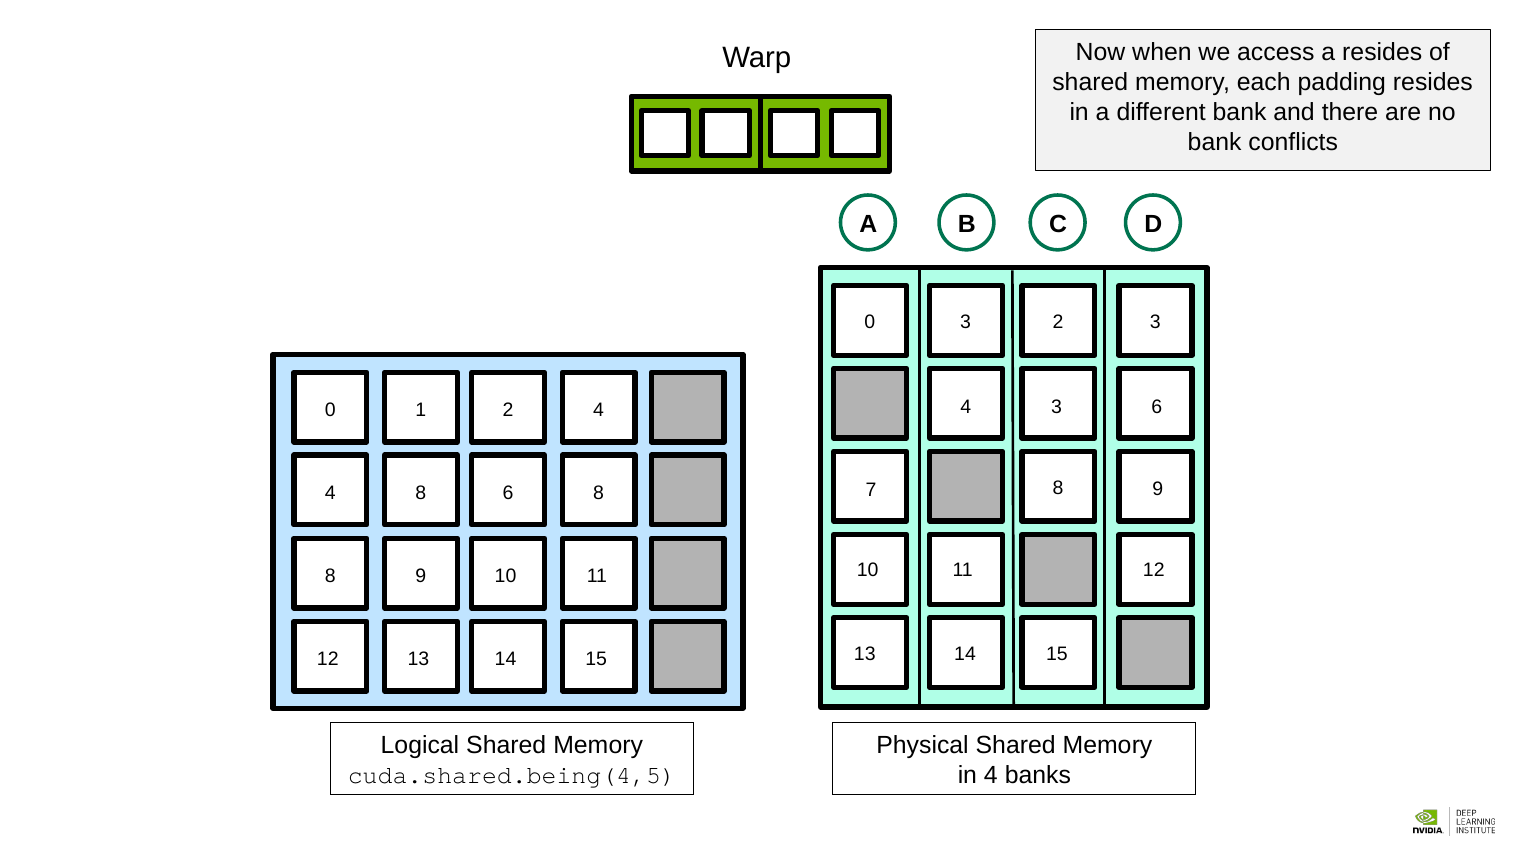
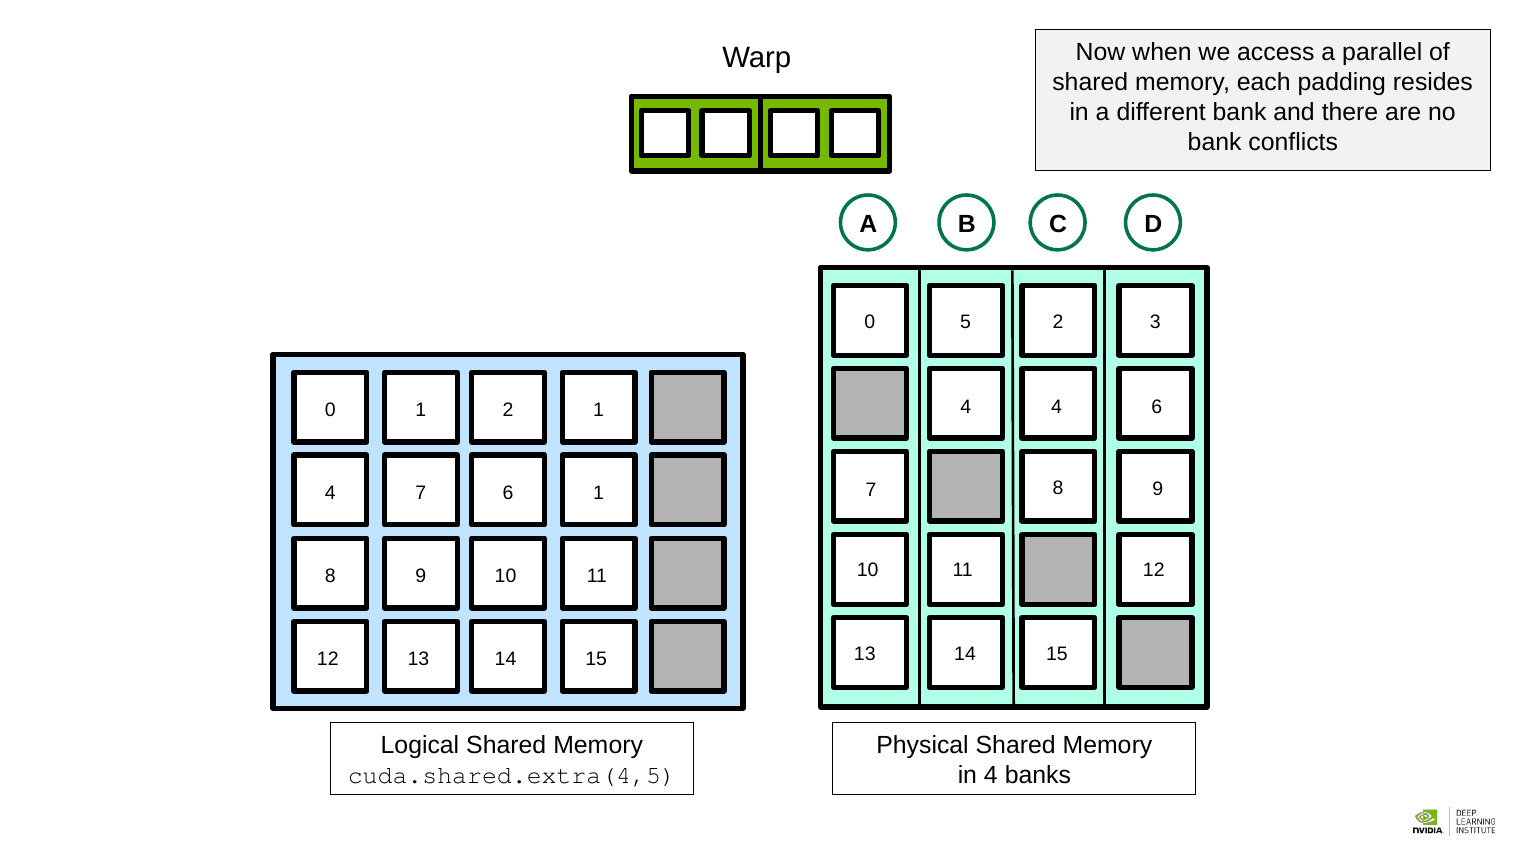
a resides: resides -> parallel
0 3: 3 -> 5
4 3: 3 -> 4
2 4: 4 -> 1
4 8: 8 -> 7
6 8: 8 -> 1
cuda.shared.being(4,5: cuda.shared.being(4,5 -> cuda.shared.extra(4,5
